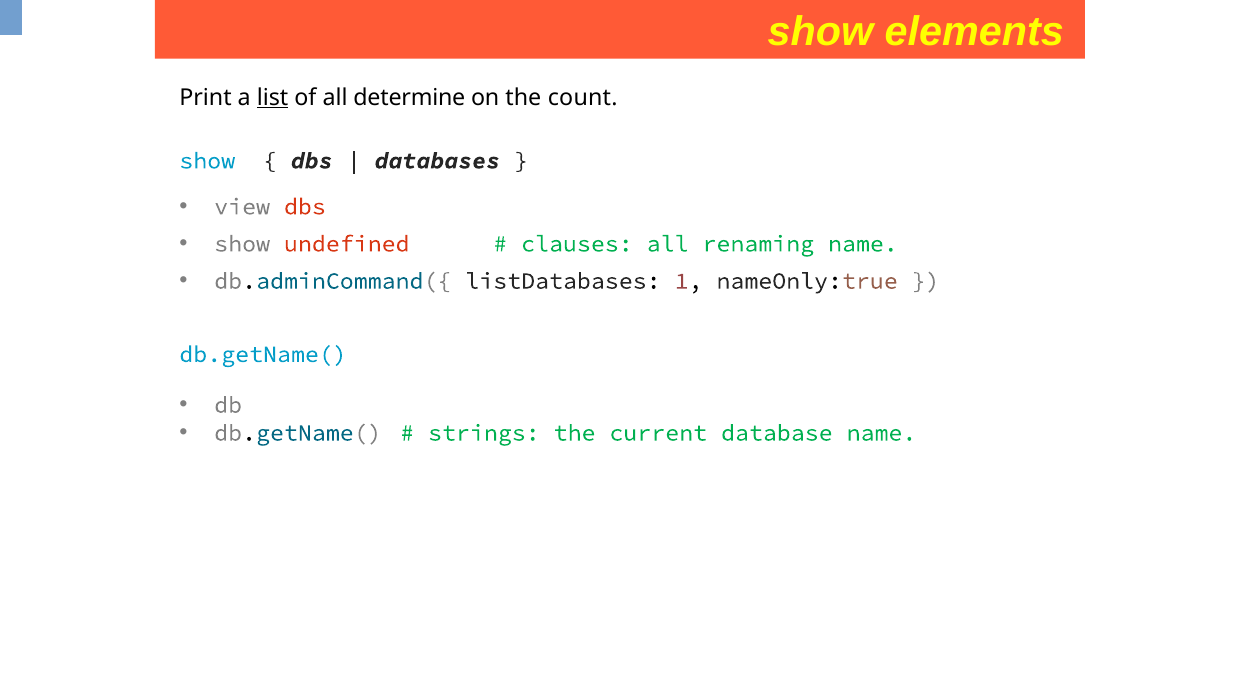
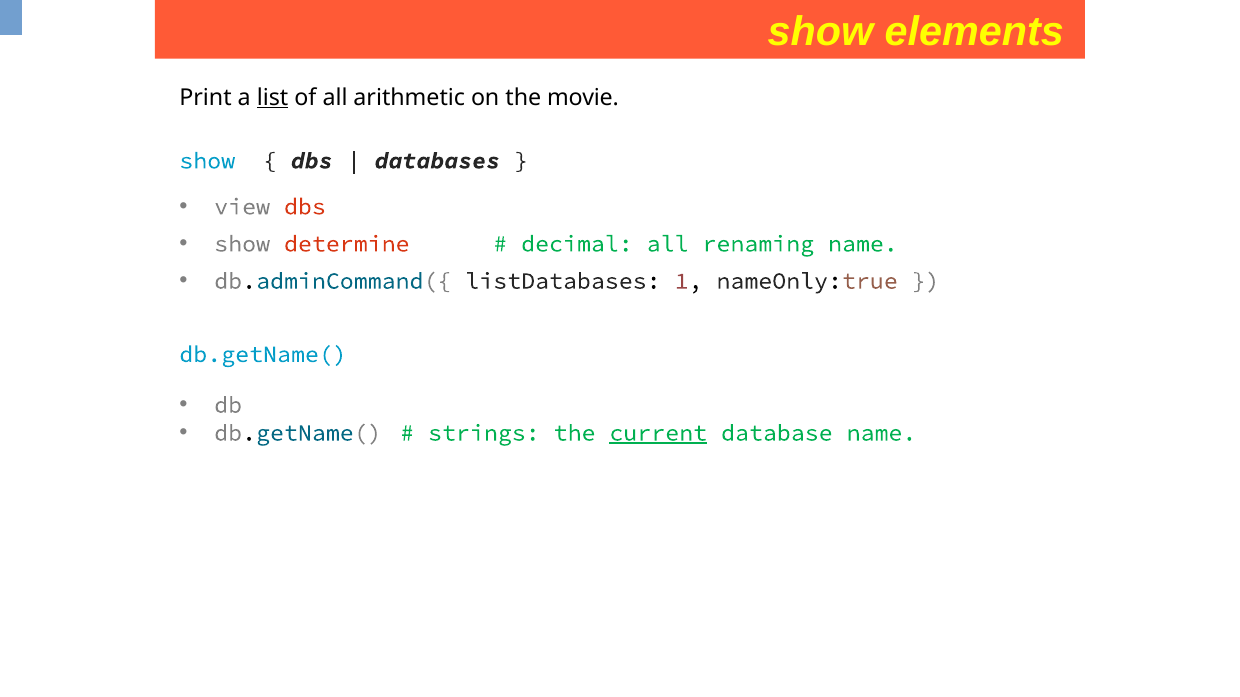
determine: determine -> arithmetic
count: count -> movie
undefined: undefined -> determine
clauses: clauses -> decimal
current underline: none -> present
